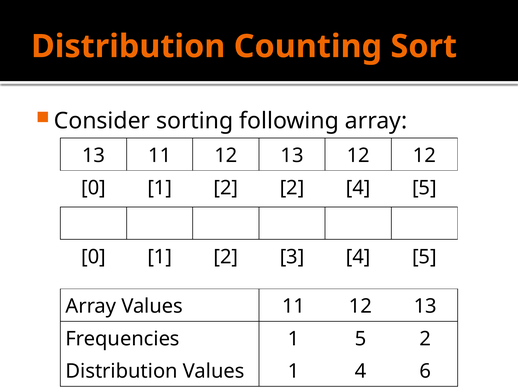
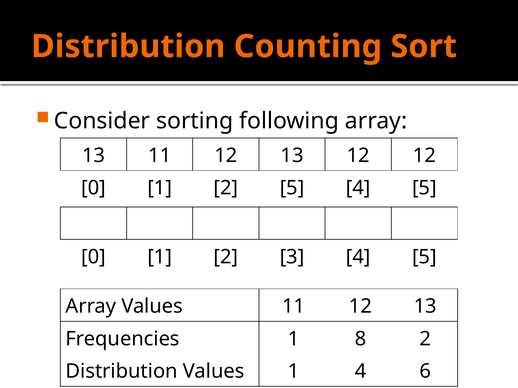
2 2: 2 -> 5
1 5: 5 -> 8
